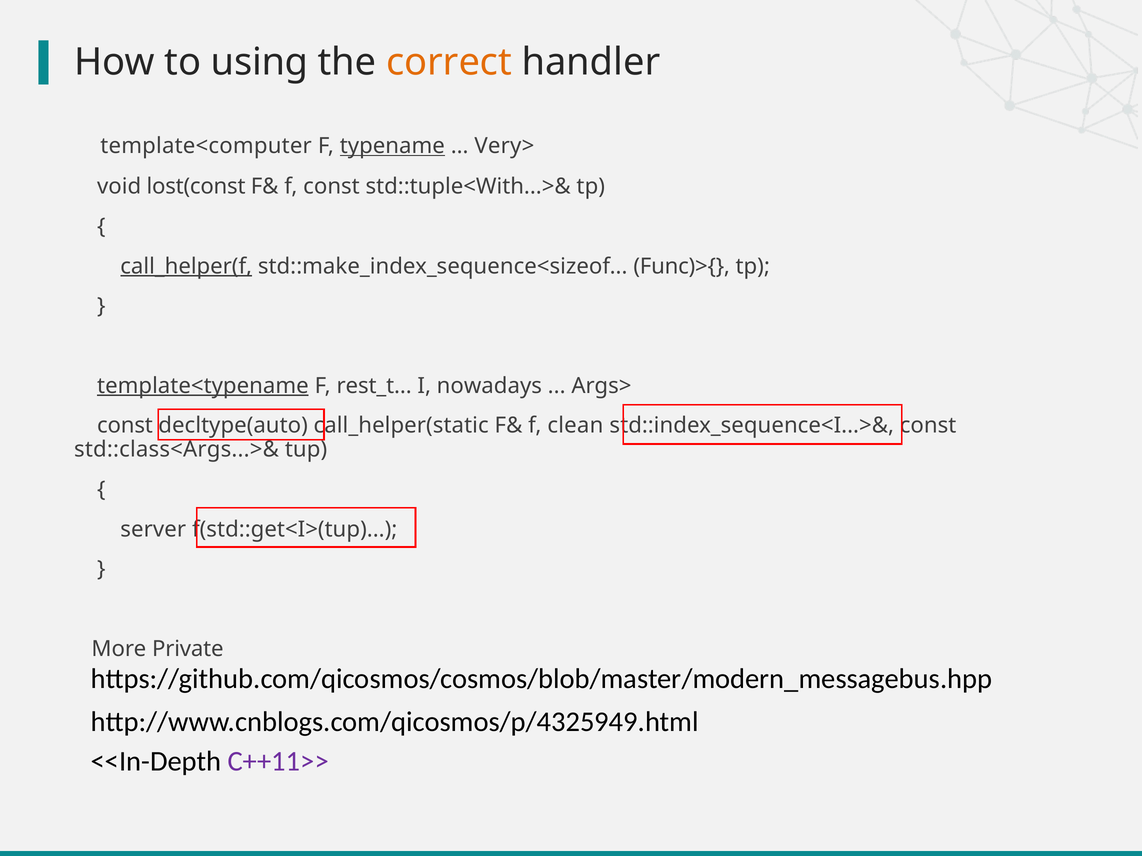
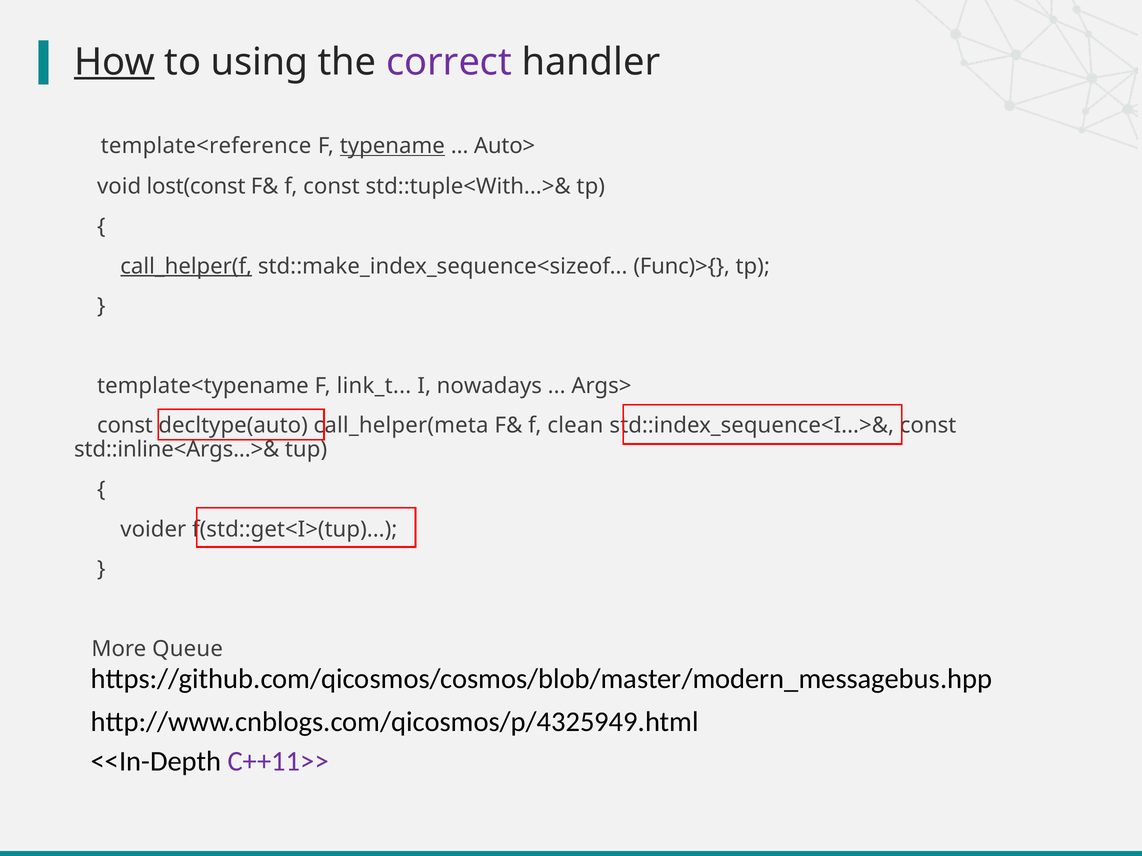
How underline: none -> present
correct colour: orange -> purple
template<computer: template<computer -> template<reference
Very>: Very> -> Auto>
template<typename underline: present -> none
rest_t: rest_t -> link_t
call_helper(static: call_helper(static -> call_helper(meta
std::class<Args...>&: std::class<Args...>& -> std::inline<Args...>&
server: server -> voider
Private: Private -> Queue
